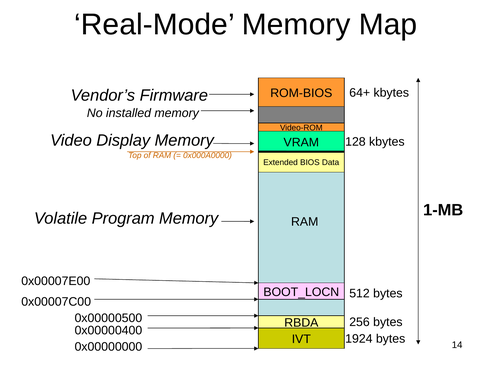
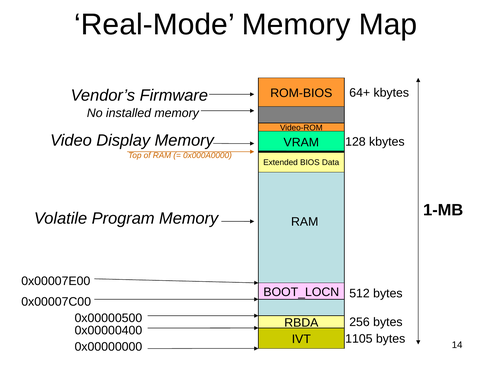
1924: 1924 -> 1105
